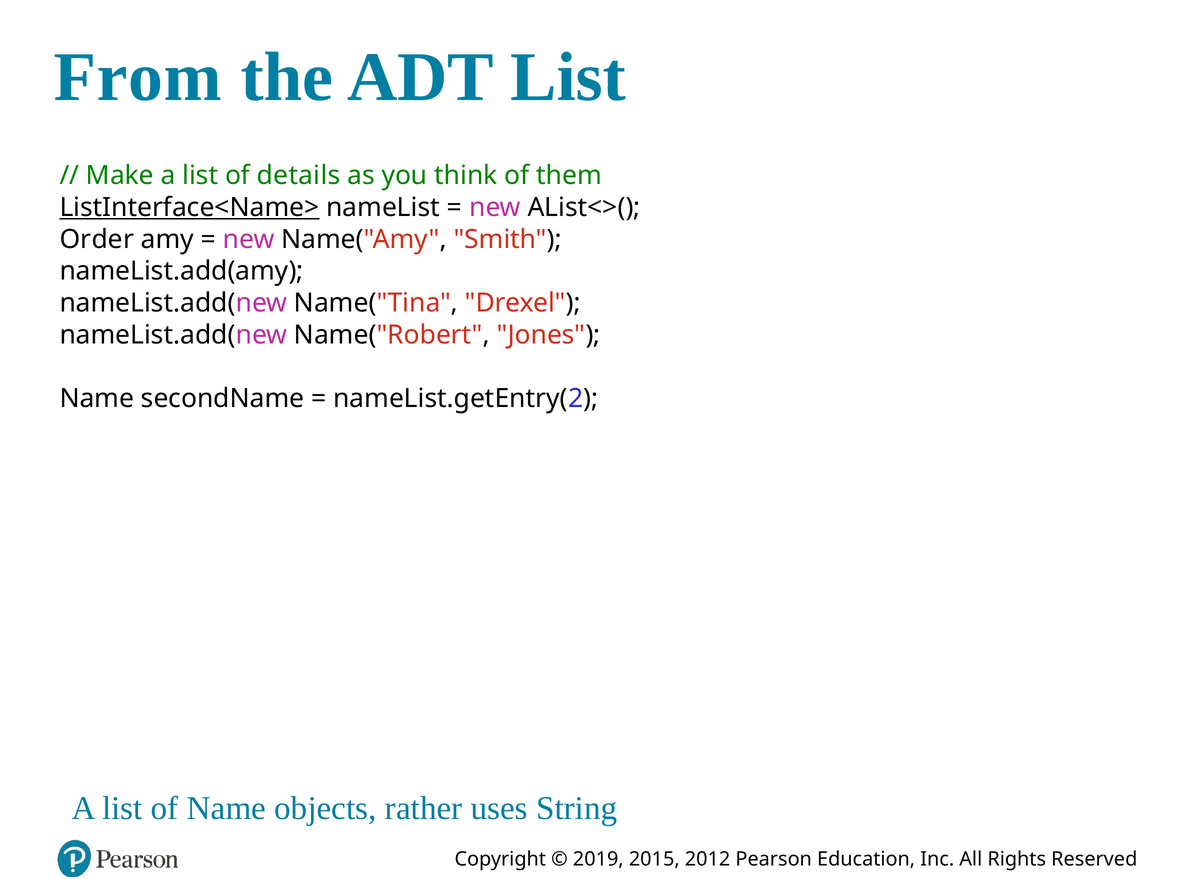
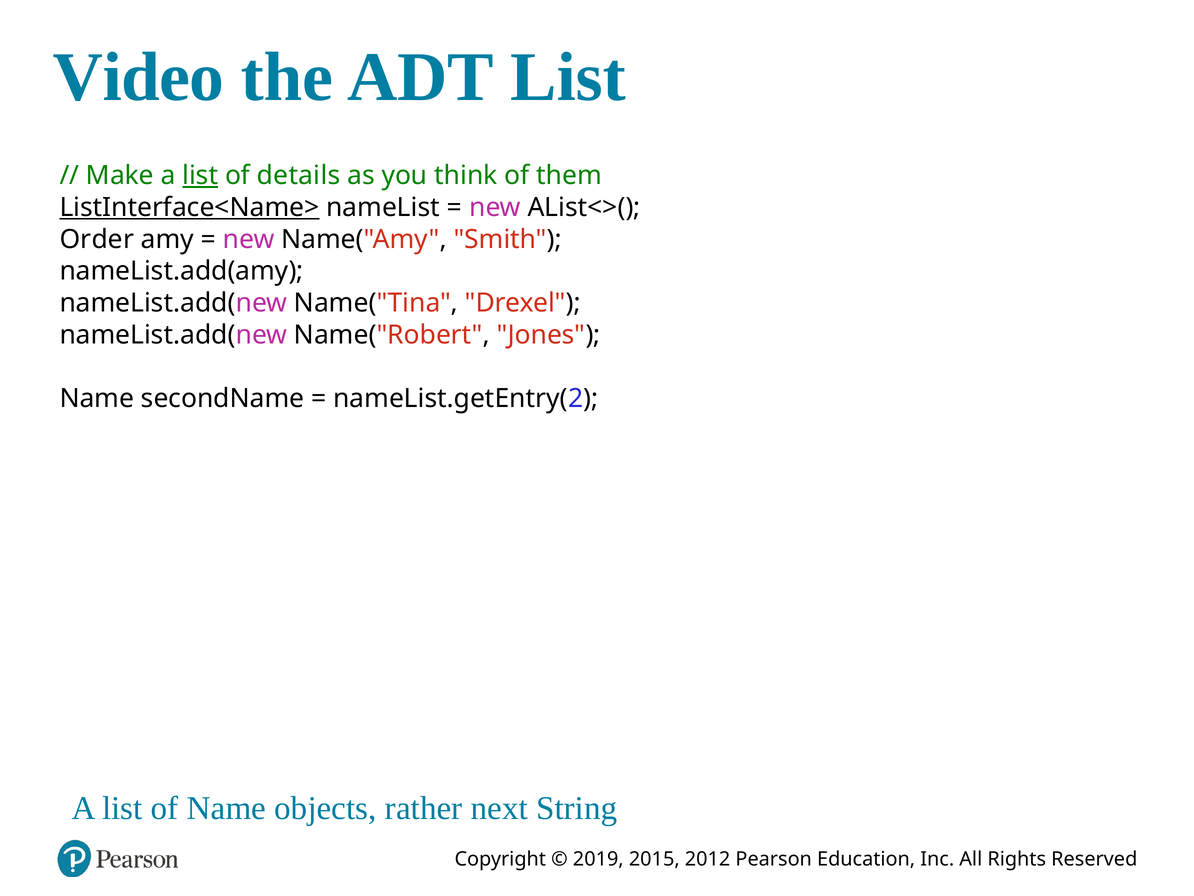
From: From -> Video
list at (200, 175) underline: none -> present
uses: uses -> next
